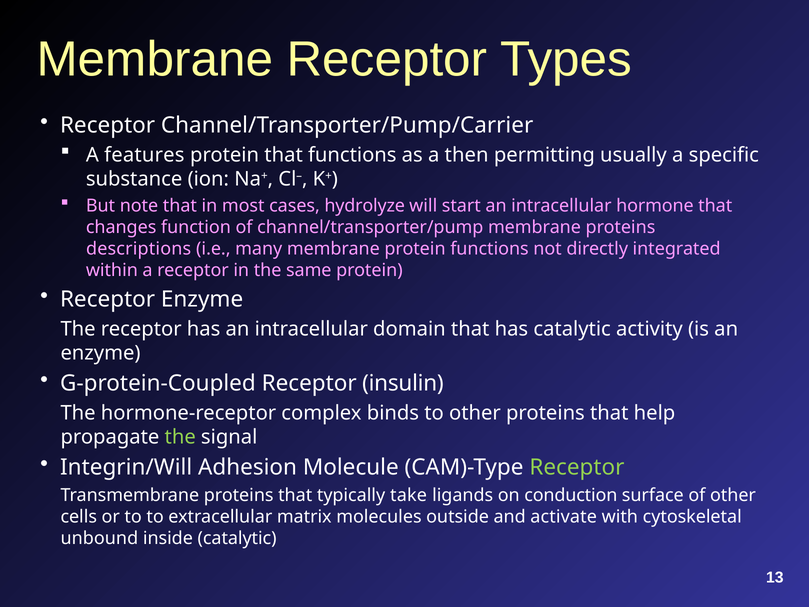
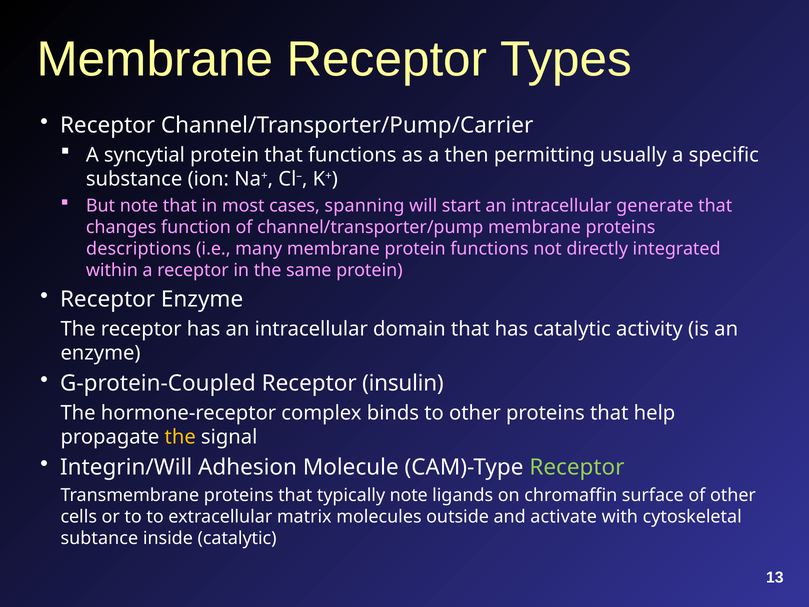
features: features -> syncytial
hydrolyze: hydrolyze -> spanning
hormone: hormone -> generate
the at (180, 437) colour: light green -> yellow
typically take: take -> note
conduction: conduction -> chromaffin
unbound: unbound -> subtance
